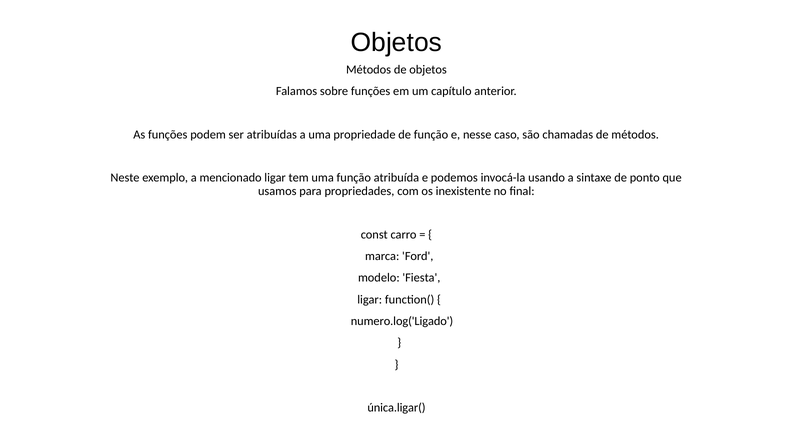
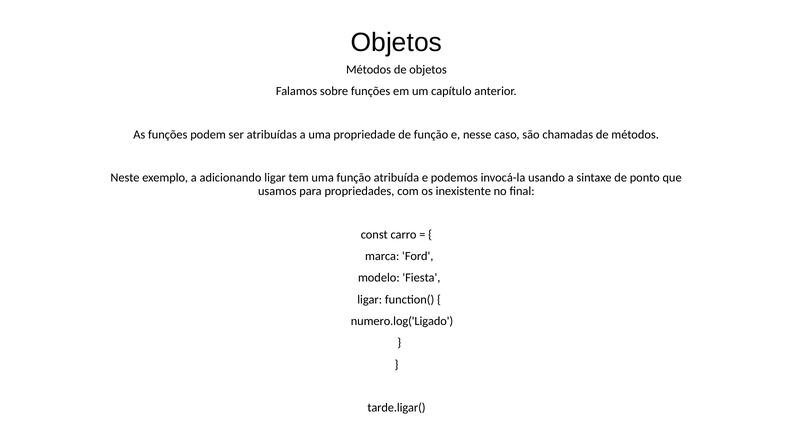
mencionado: mencionado -> adicionando
única.ligar(: única.ligar( -> tarde.ligar(
